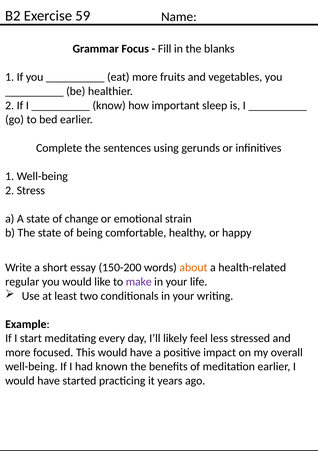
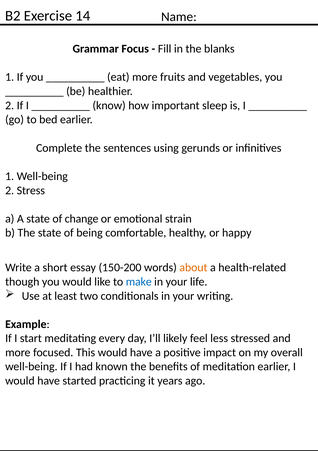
59: 59 -> 14
regular: regular -> though
make colour: purple -> blue
